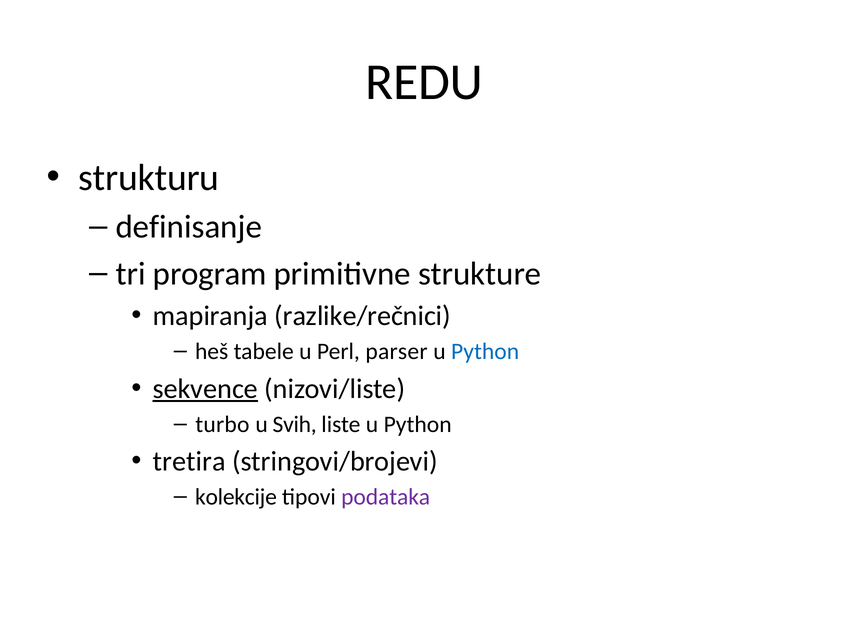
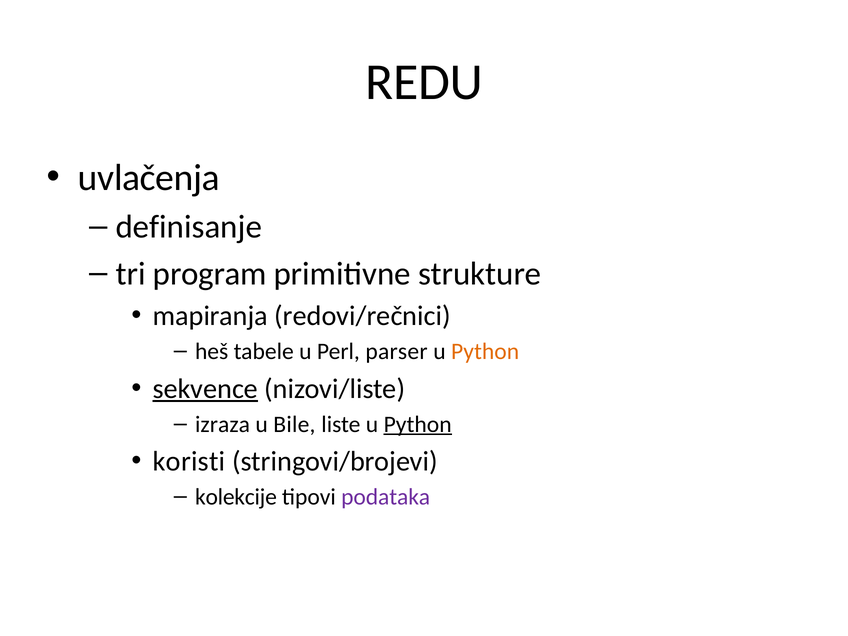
strukturu: strukturu -> uvlačenja
razlike/rečnici: razlike/rečnici -> redovi/rečnici
Python at (485, 351) colour: blue -> orange
turbo: turbo -> izraza
Svih: Svih -> Bile
Python at (418, 424) underline: none -> present
tretira: tretira -> koristi
